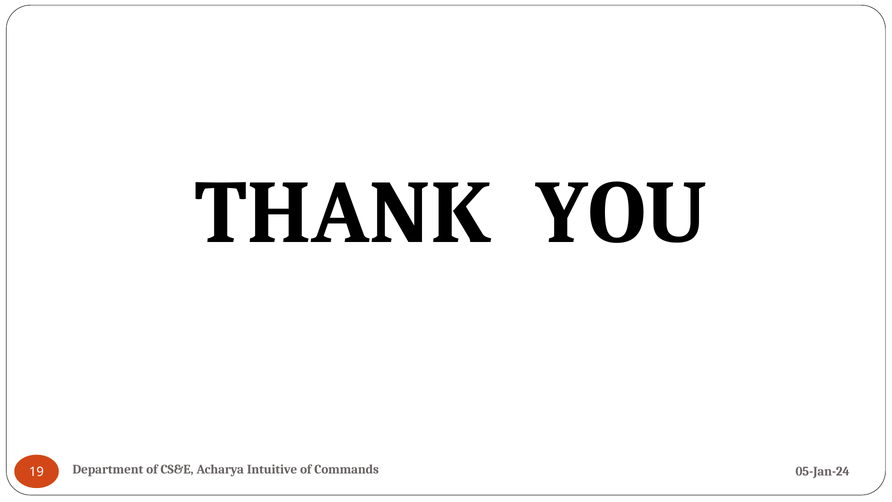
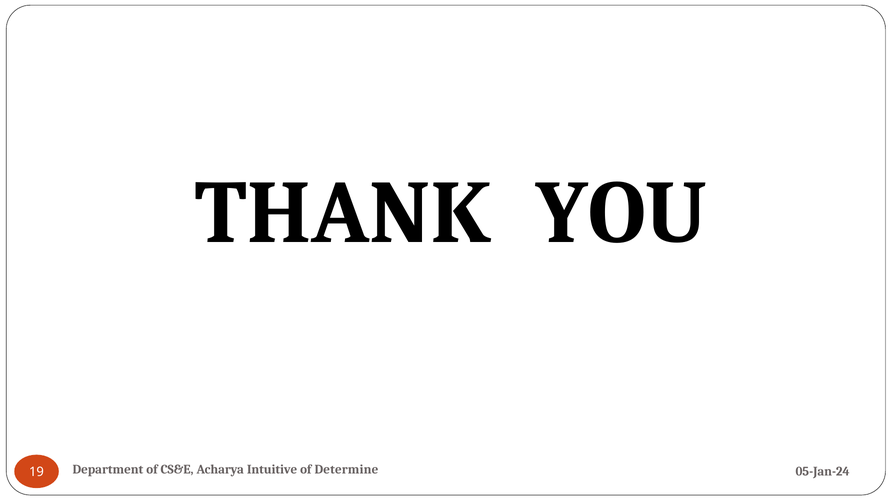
Commands: Commands -> Determine
